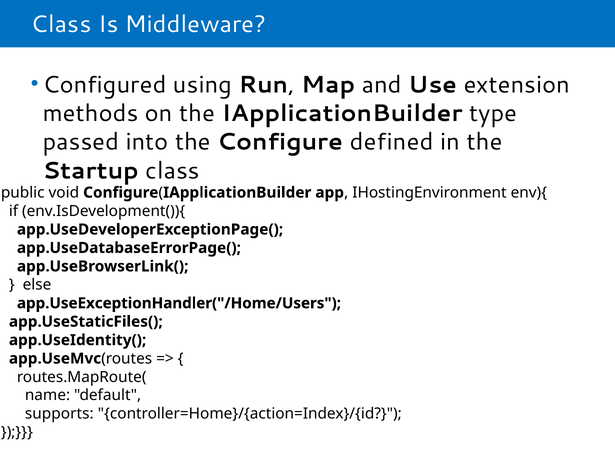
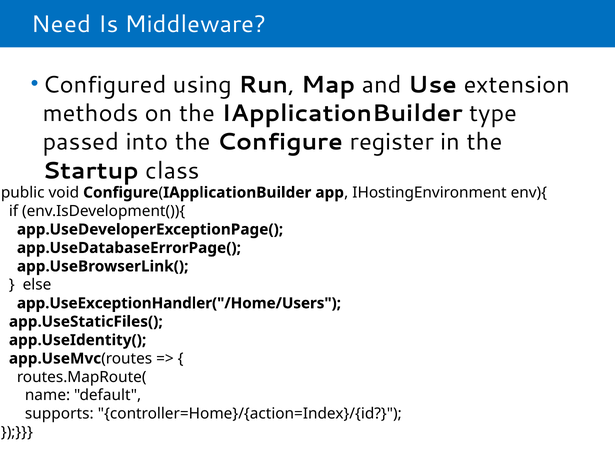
Class at (61, 24): Class -> Need
defined: defined -> register
